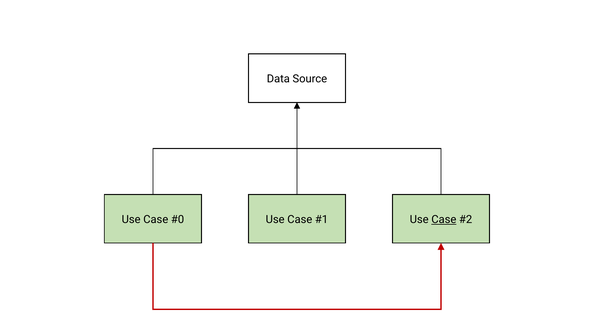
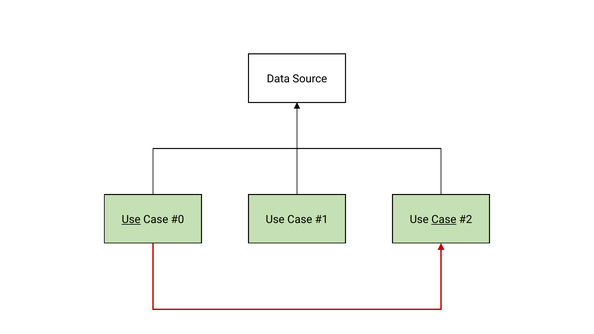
Use at (131, 220) underline: none -> present
